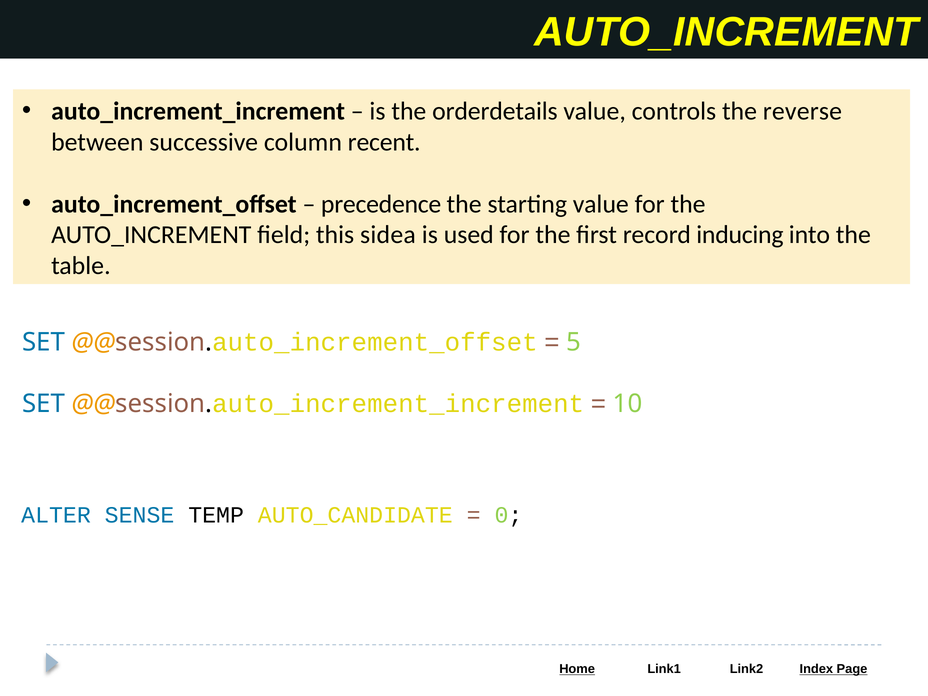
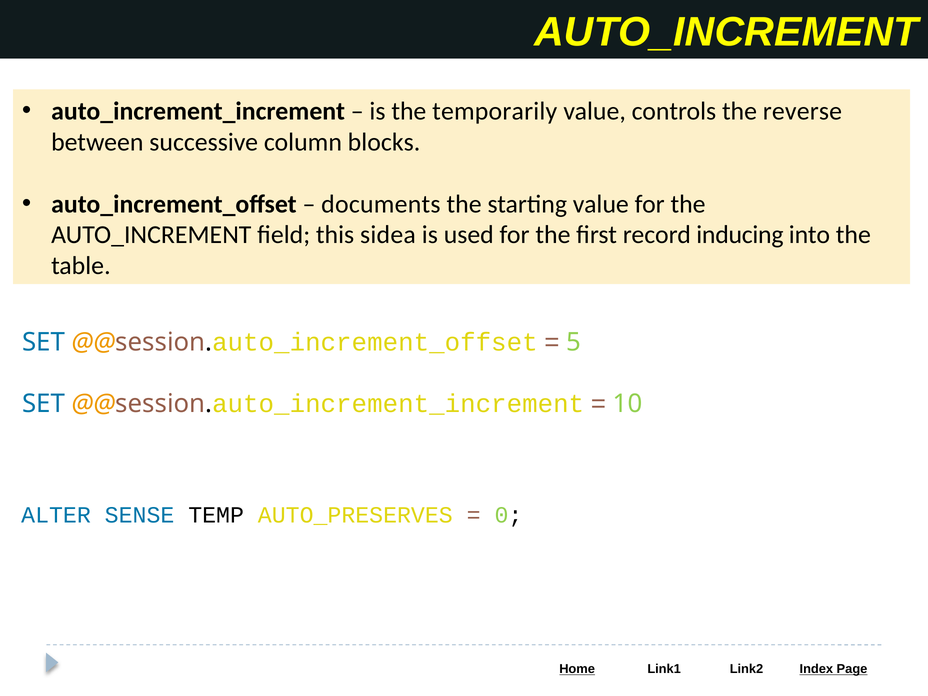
orderdetails: orderdetails -> temporarily
recent: recent -> blocks
precedence: precedence -> documents
AUTO_CANDIDATE: AUTO_CANDIDATE -> AUTO_PRESERVES
